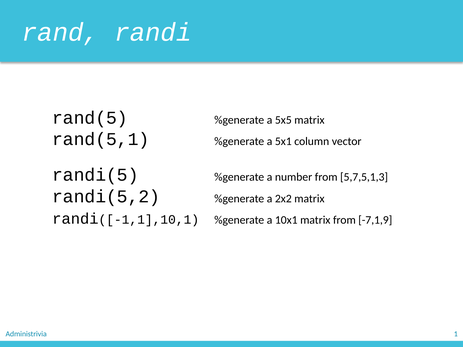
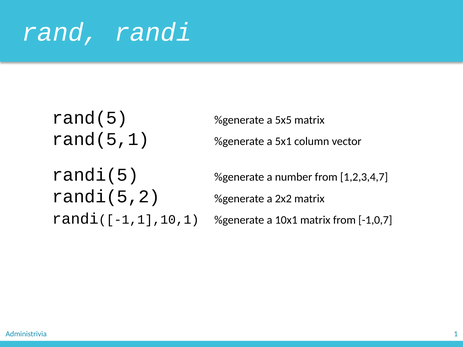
5,7,5,1,3: 5,7,5,1,3 -> 1,2,3,4,7
-7,1,9: -7,1,9 -> -1,0,7
